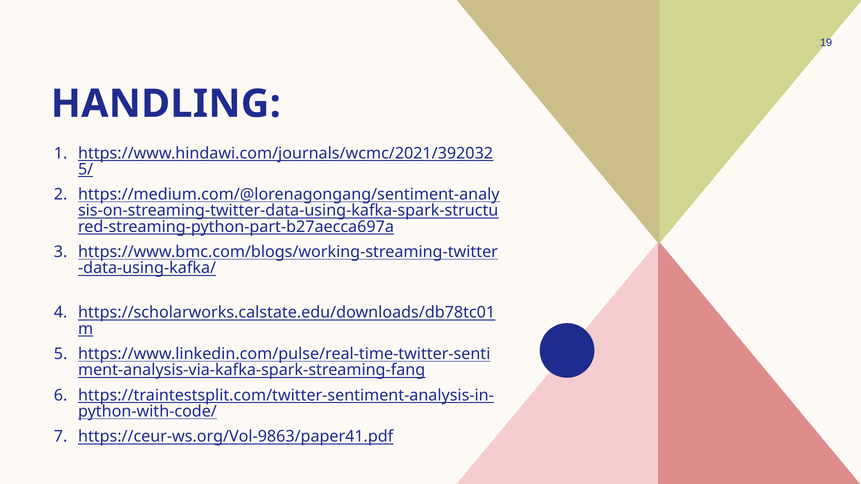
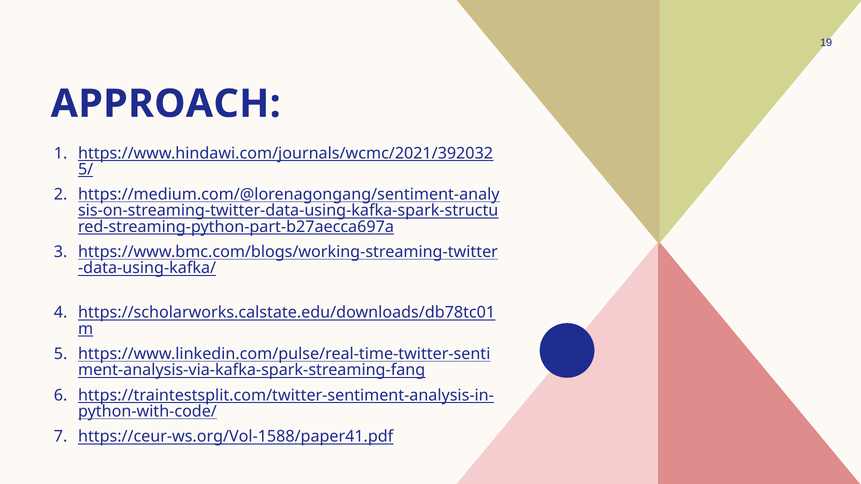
HANDLING: HANDLING -> APPROACH
https://ceur-ws.org/Vol-9863/paper41.pdf: https://ceur-ws.org/Vol-9863/paper41.pdf -> https://ceur-ws.org/Vol-1588/paper41.pdf
